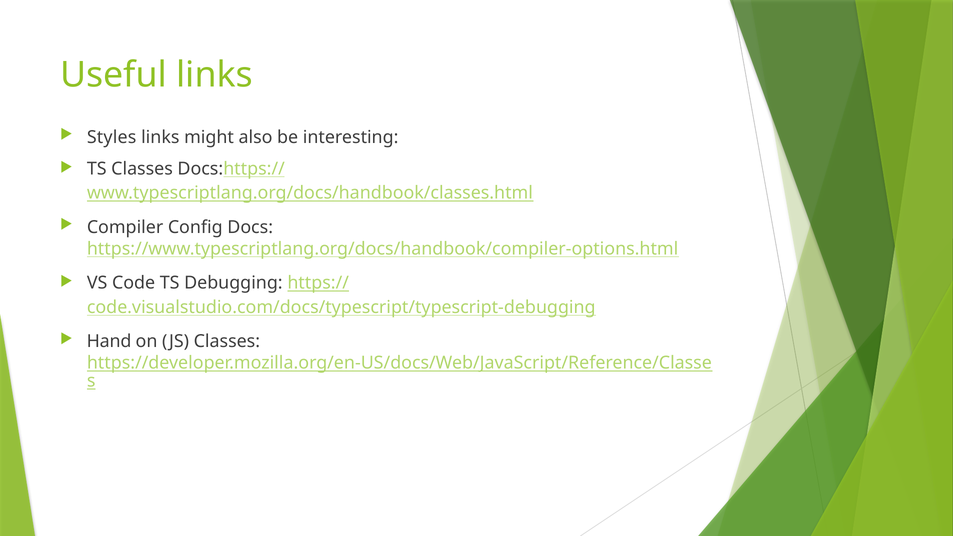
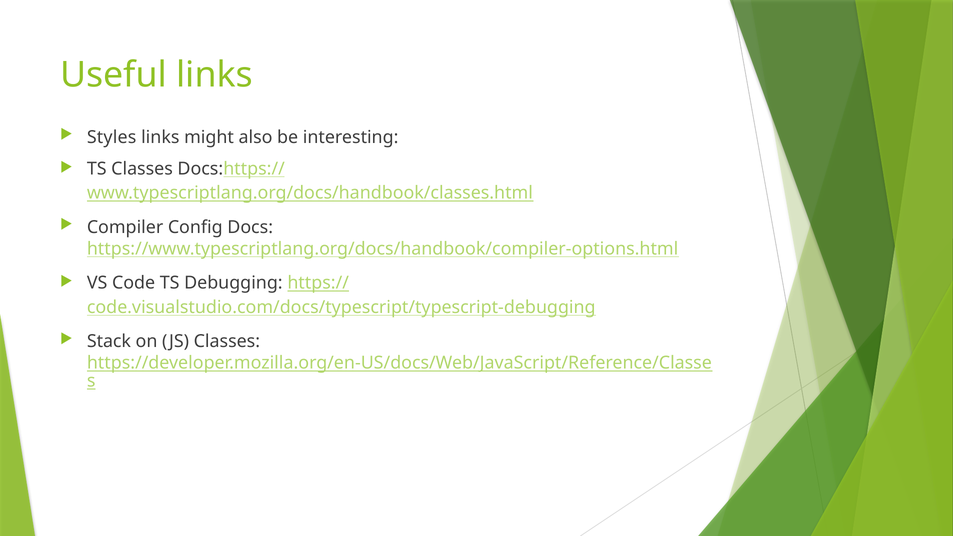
Hand: Hand -> Stack
